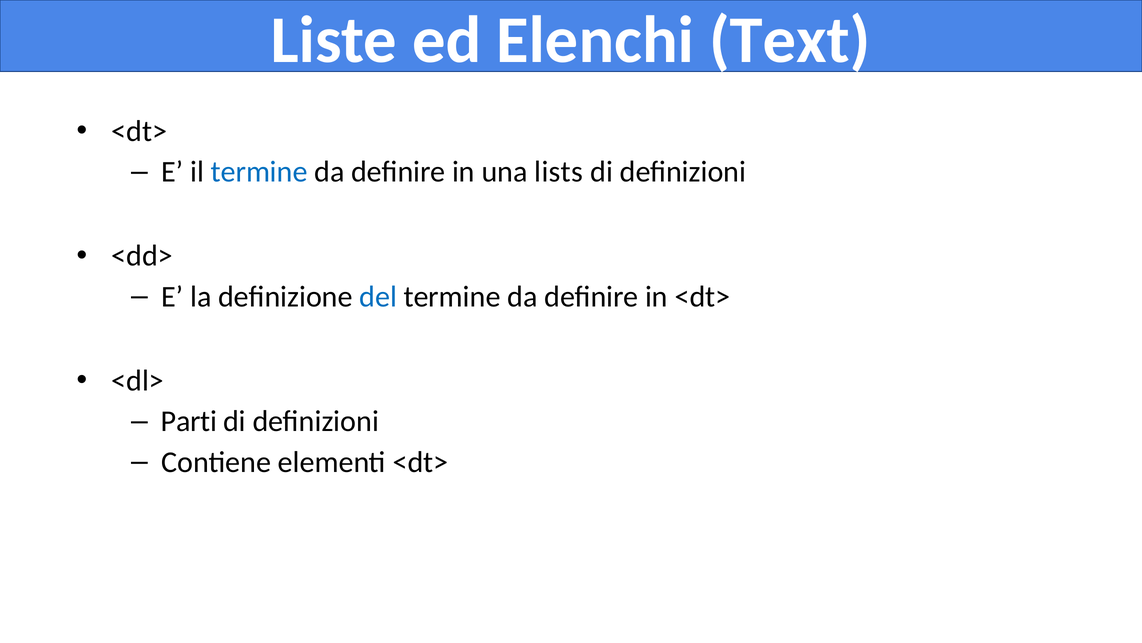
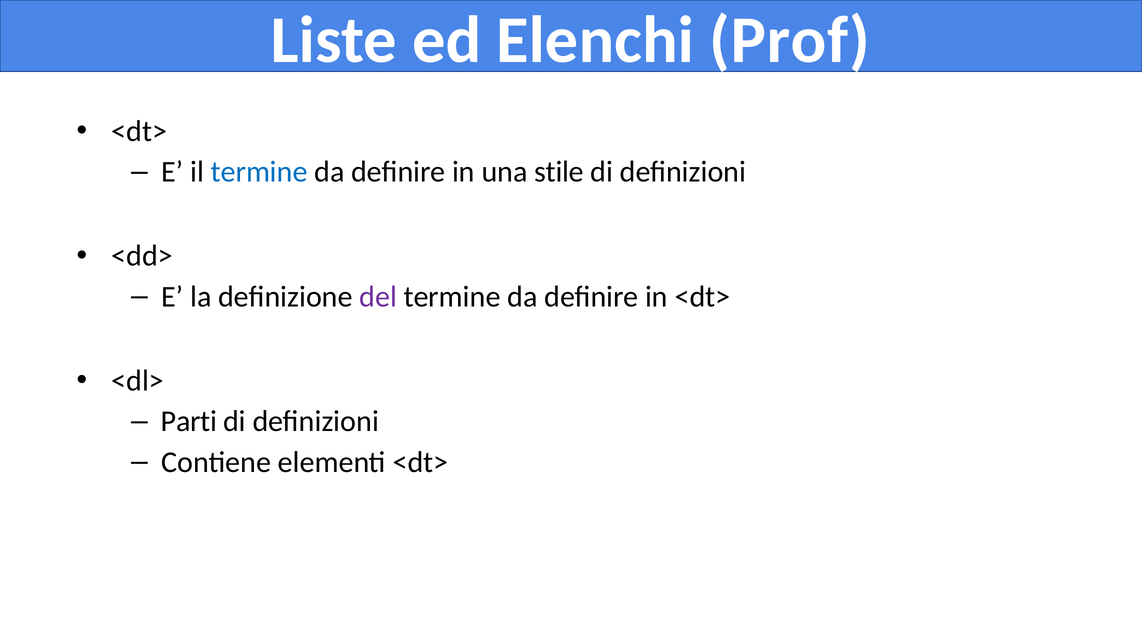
Text: Text -> Prof
lists: lists -> stile
del colour: blue -> purple
